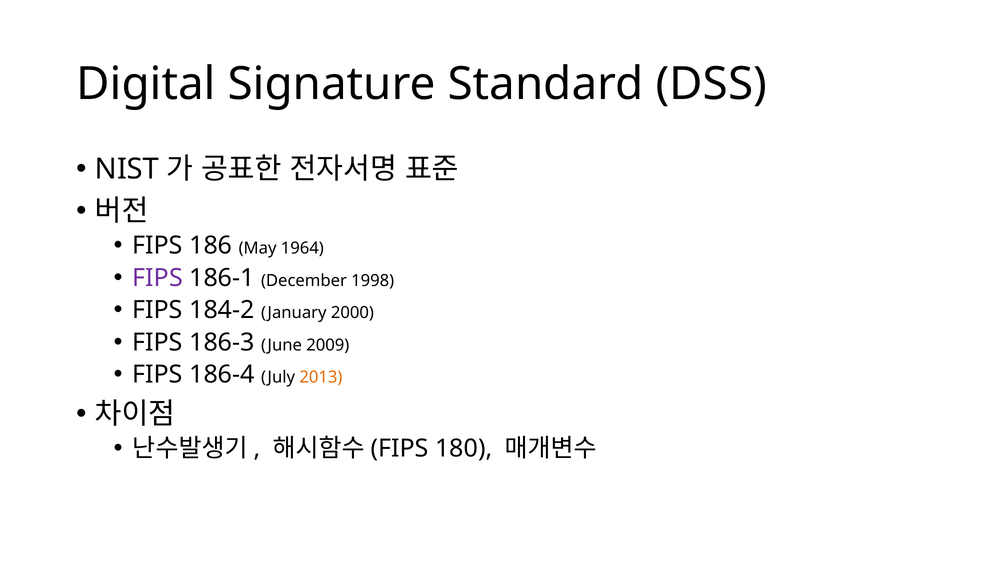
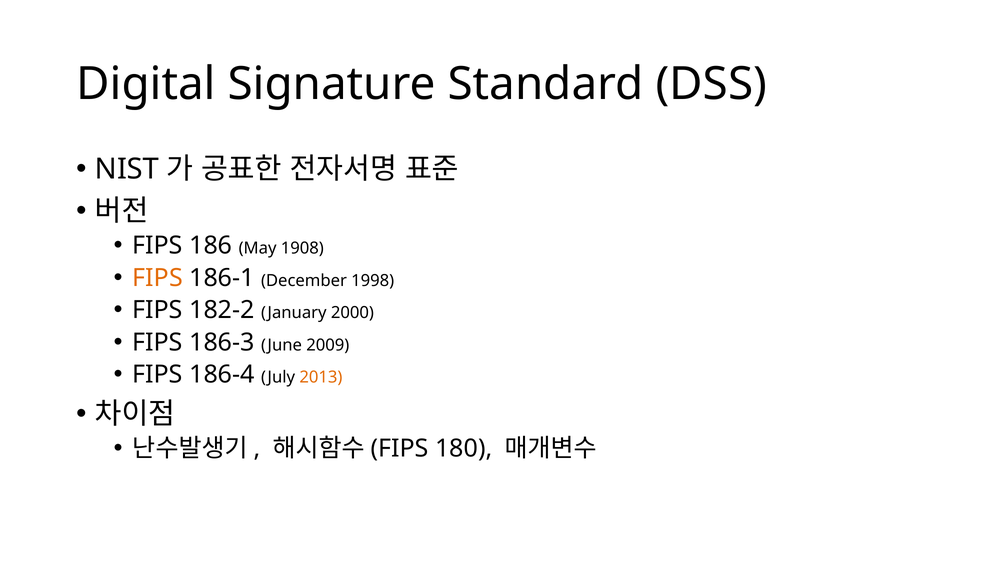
1964: 1964 -> 1908
FIPS at (158, 278) colour: purple -> orange
184-2: 184-2 -> 182-2
